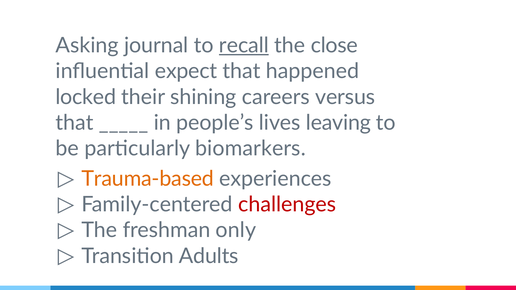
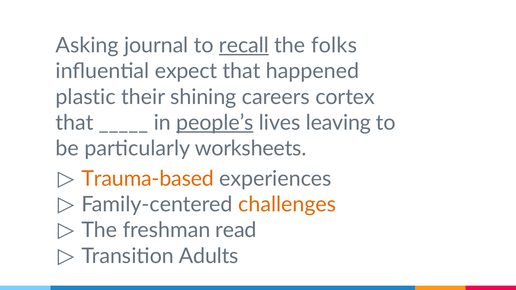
close: close -> folks
locked: locked -> plastic
versus: versus -> cortex
people’s underline: none -> present
biomarkers: biomarkers -> worksheets
challenges colour: red -> orange
only: only -> read
